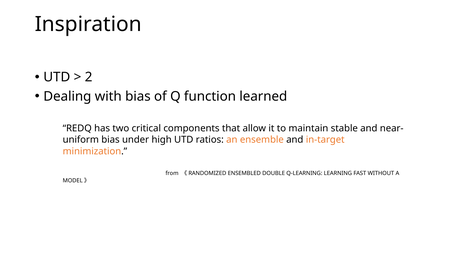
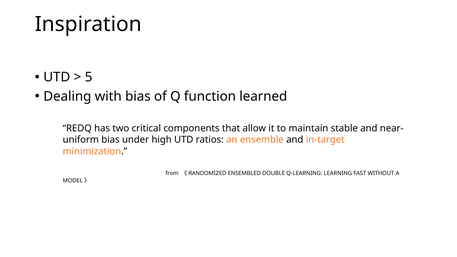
2: 2 -> 5
